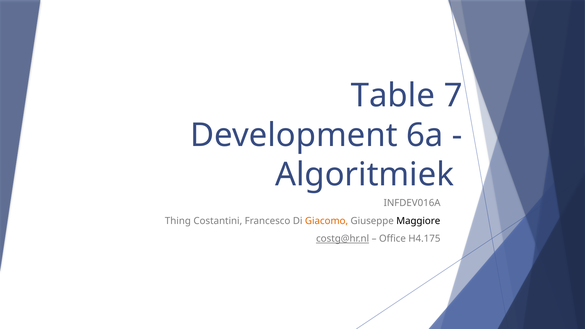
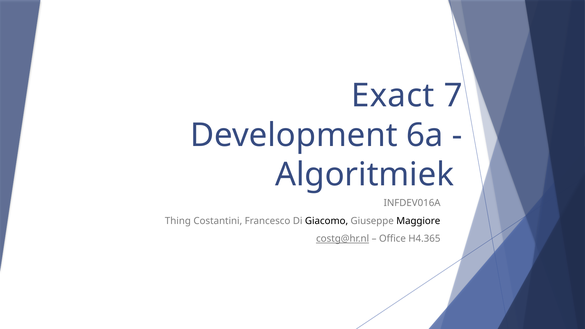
Table: Table -> Exact
Giacomo colour: orange -> black
H4.175: H4.175 -> H4.365
